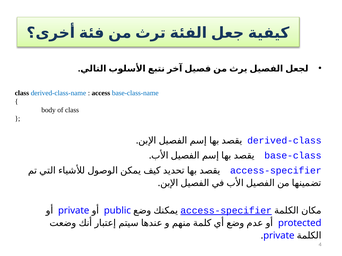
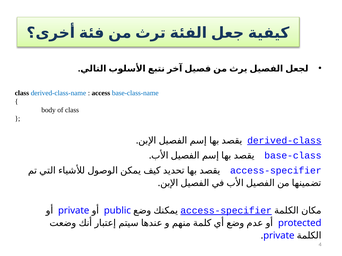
derived-class underline: none -> present
